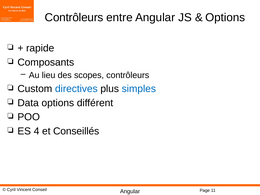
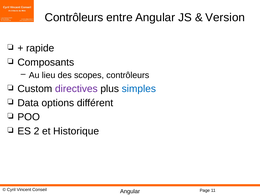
Options at (225, 17): Options -> Version
directives colour: blue -> purple
4: 4 -> 2
Conseillés: Conseillés -> Historique
